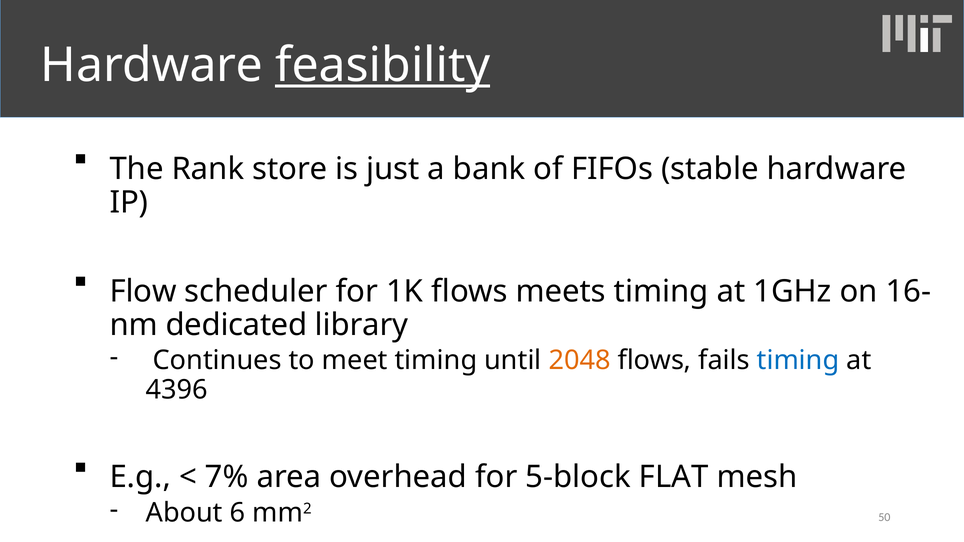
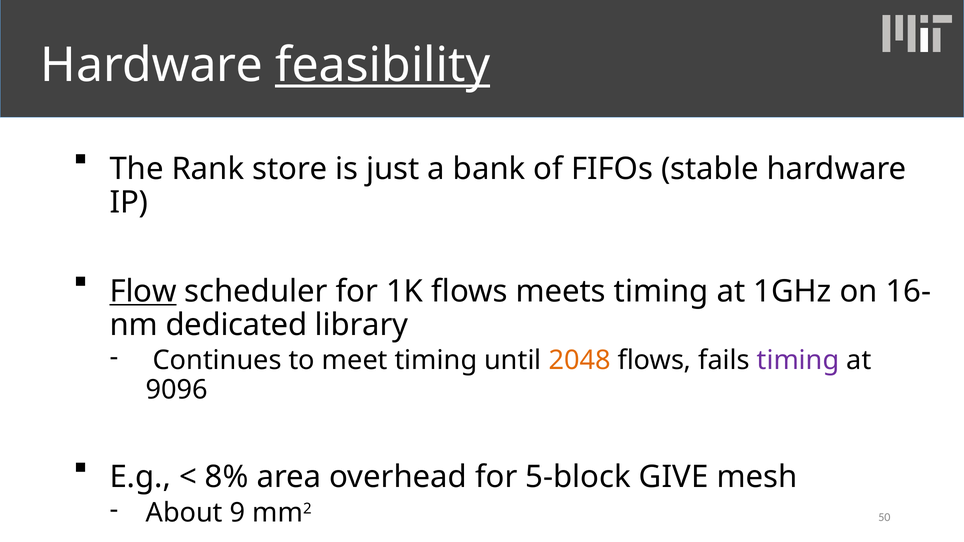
Flow underline: none -> present
timing at (798, 361) colour: blue -> purple
4396: 4396 -> 9096
7%: 7% -> 8%
FLAT: FLAT -> GIVE
6: 6 -> 9
